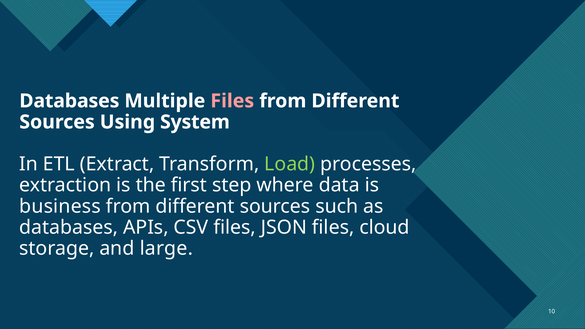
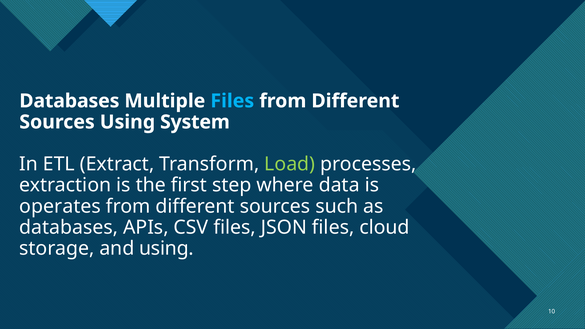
Files at (232, 101) colour: pink -> light blue
business: business -> operates
and large: large -> using
